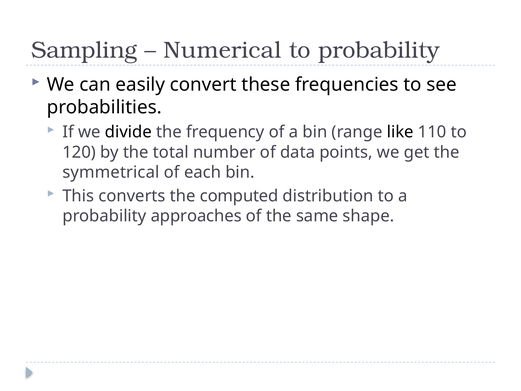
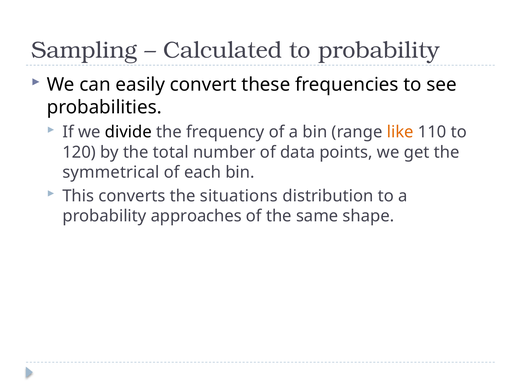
Numerical: Numerical -> Calculated
like colour: black -> orange
computed: computed -> situations
